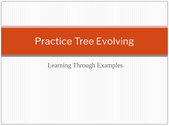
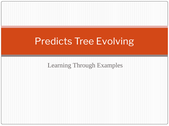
Practice: Practice -> Predicts
